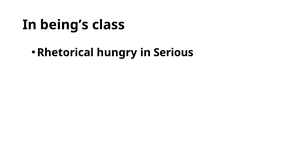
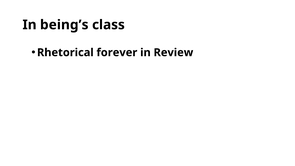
hungry: hungry -> forever
Serious: Serious -> Review
